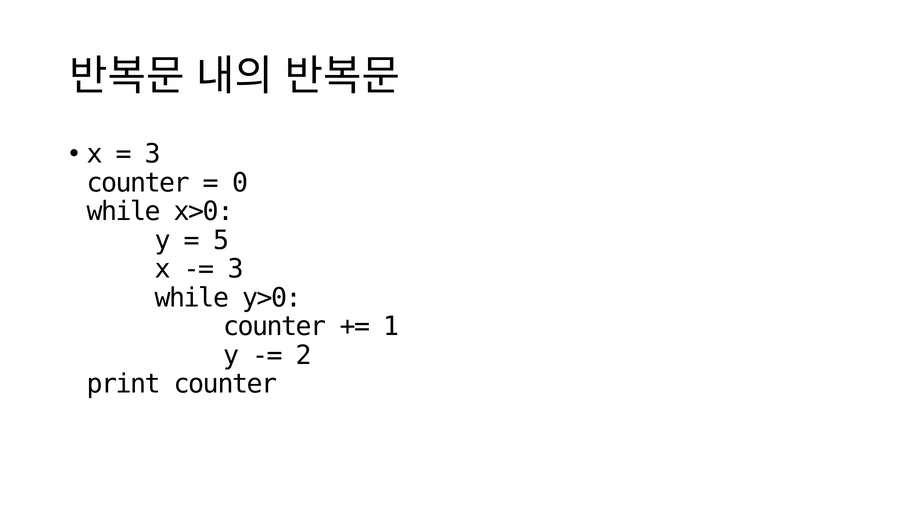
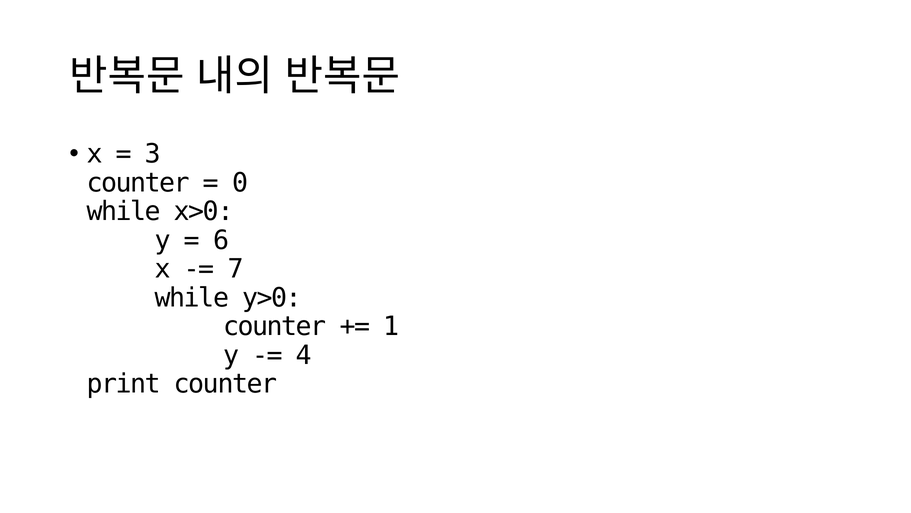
5: 5 -> 6
3 at (236, 269): 3 -> 7
2: 2 -> 4
